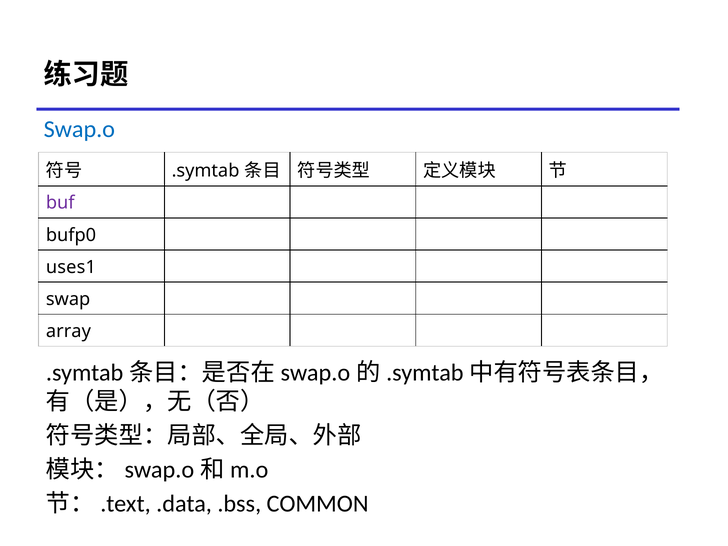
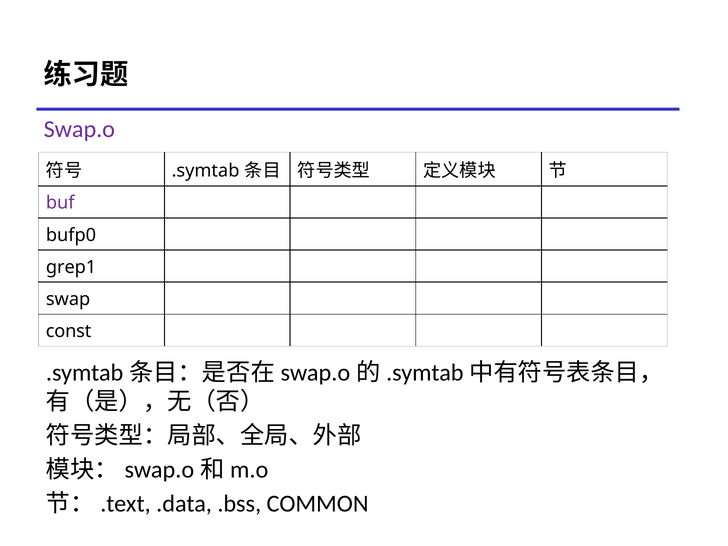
Swap.o colour: blue -> purple
uses1: uses1 -> grep1
array: array -> const
